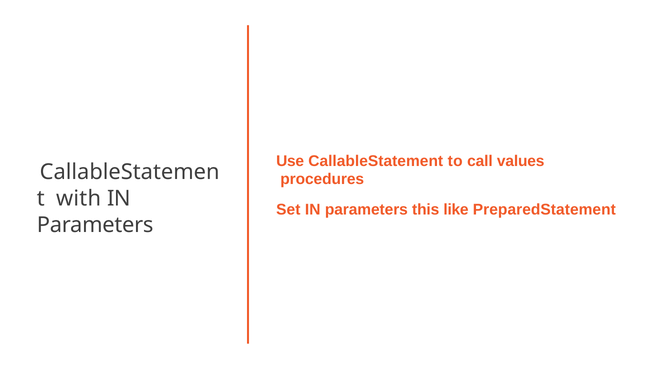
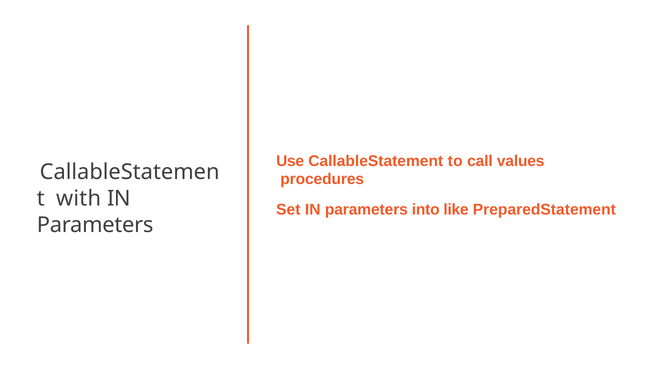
this: this -> into
